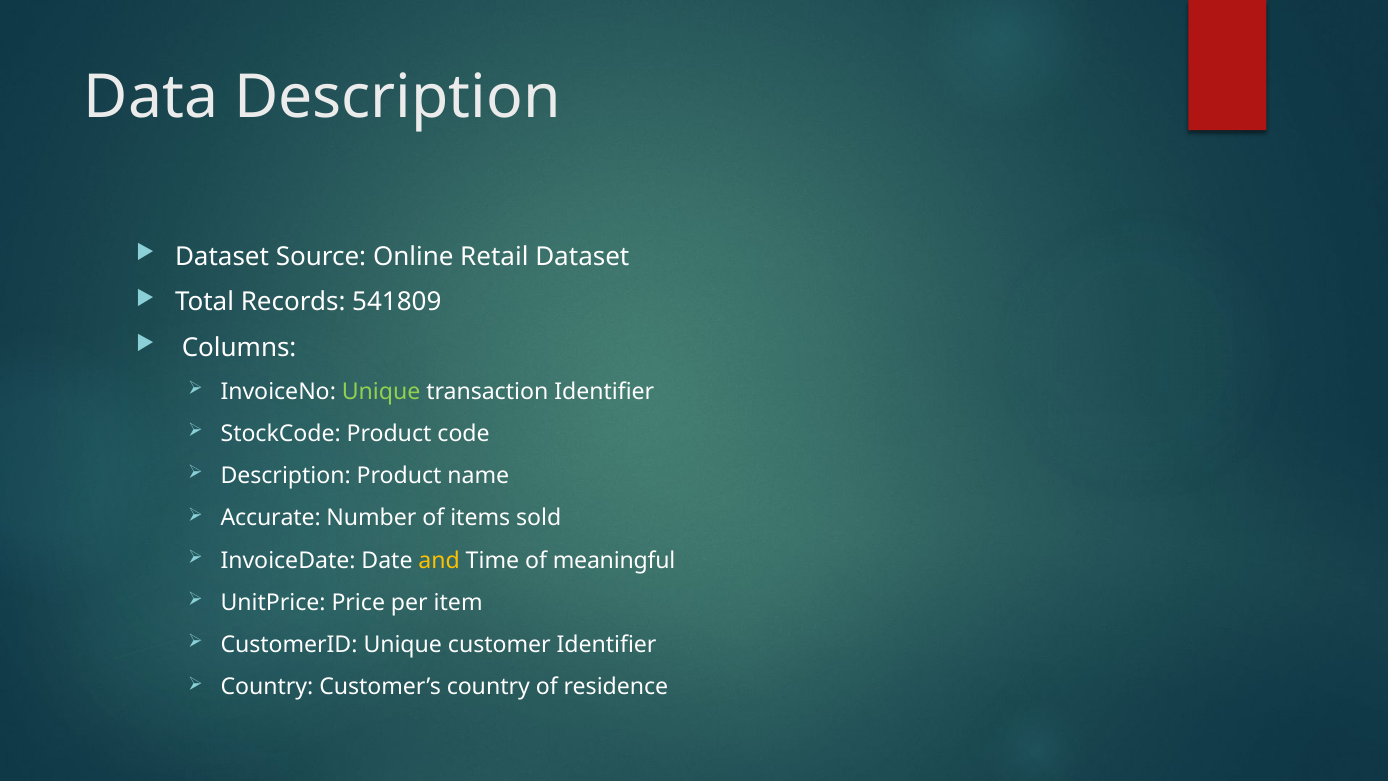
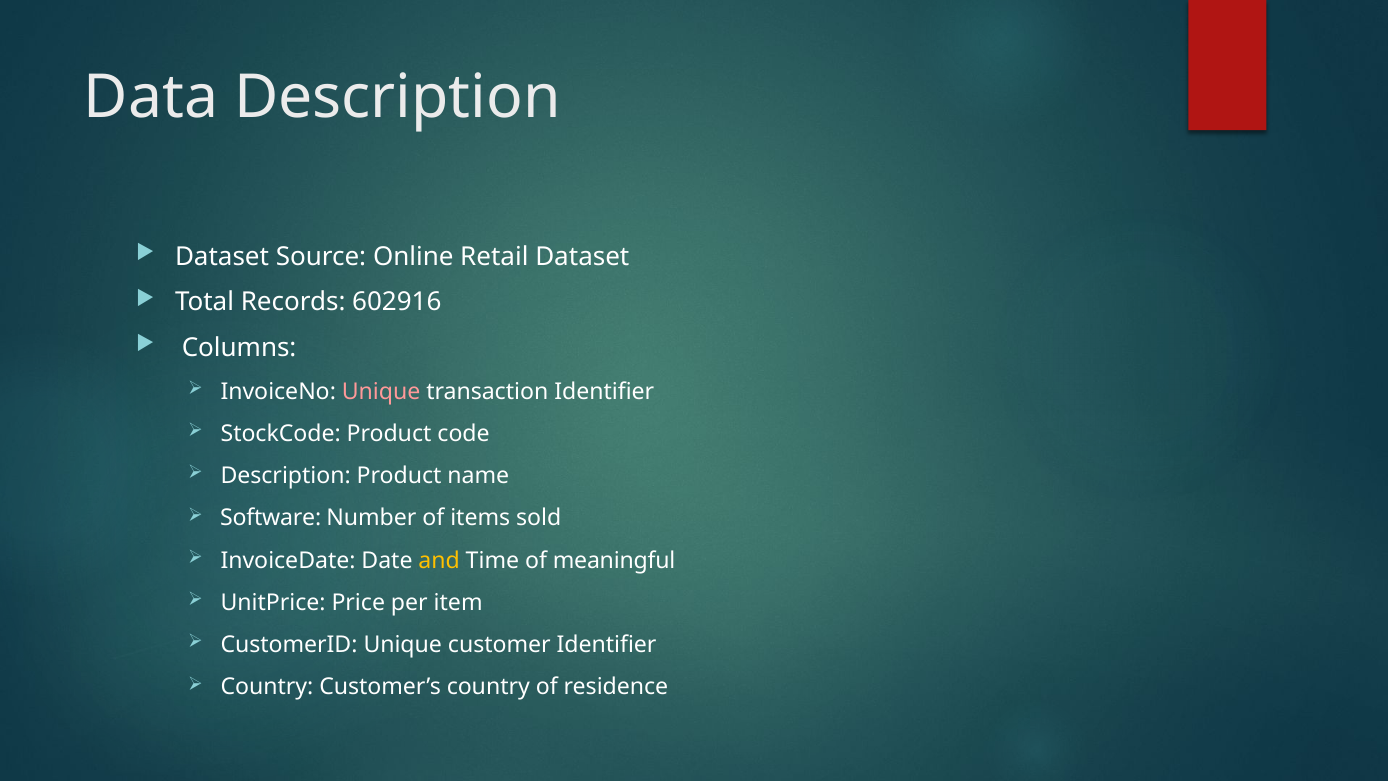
541809: 541809 -> 602916
Unique at (381, 392) colour: light green -> pink
Accurate: Accurate -> Software
